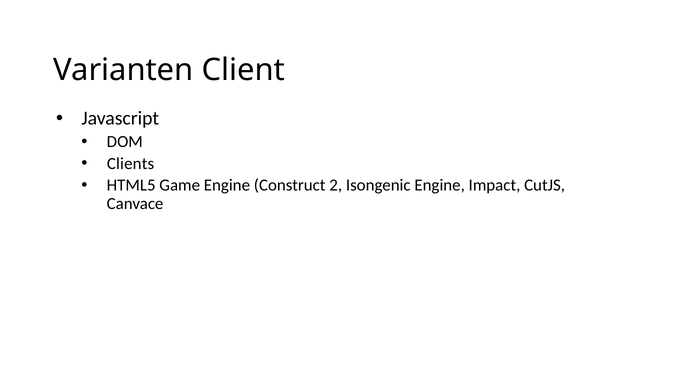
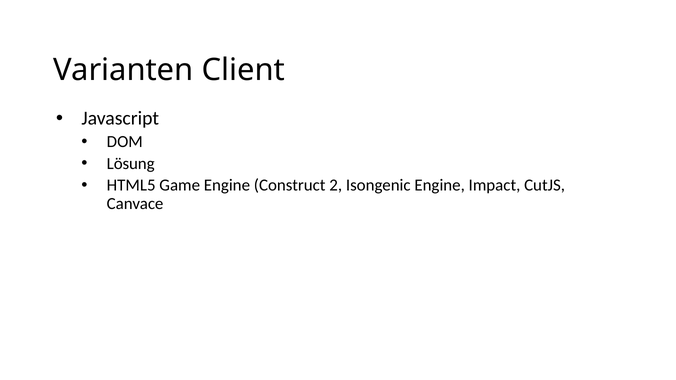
Clients: Clients -> Lösung
